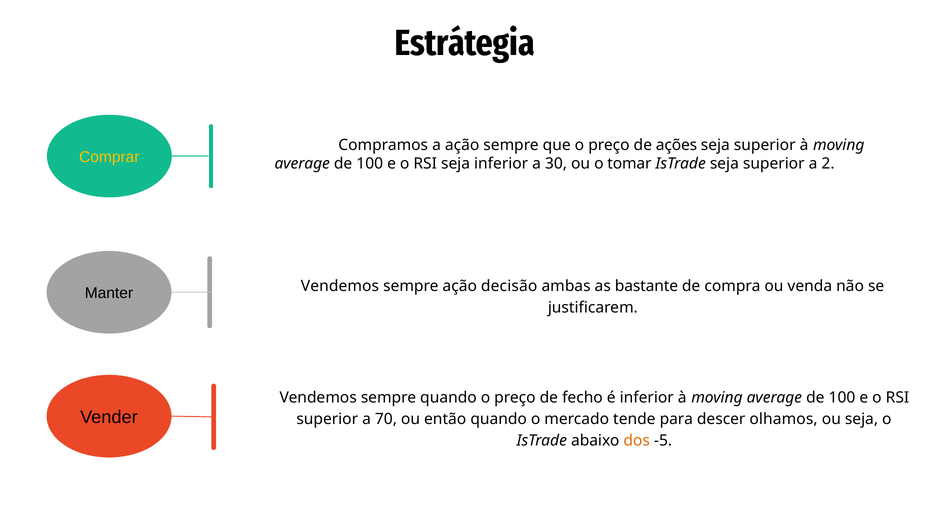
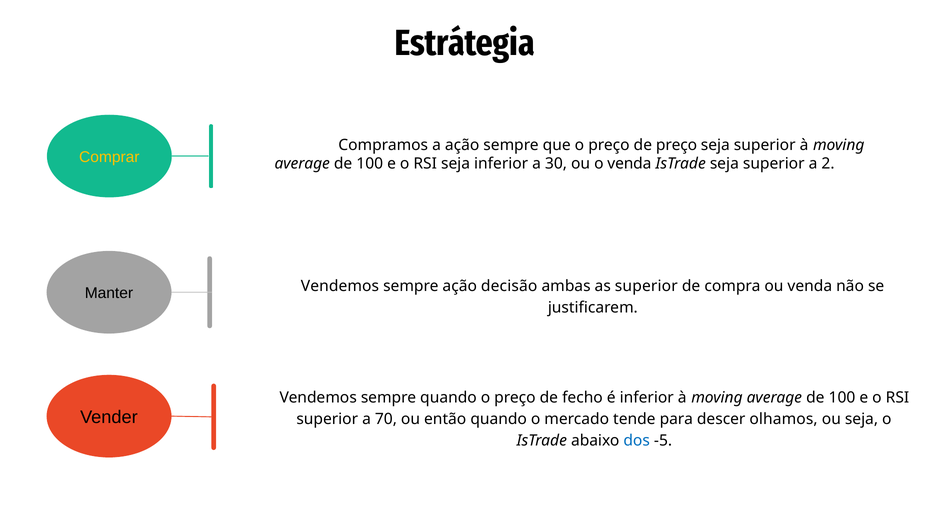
de ações: ações -> preço
o tomar: tomar -> venda
as bastante: bastante -> superior
dos colour: orange -> blue
